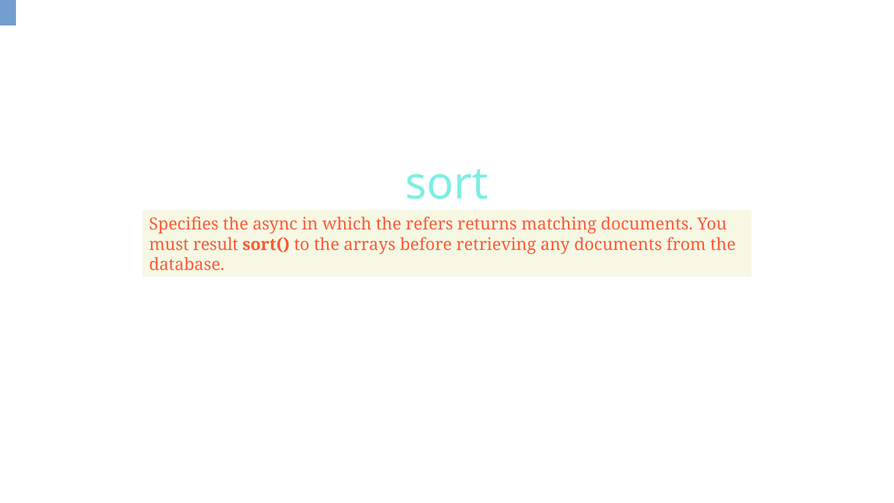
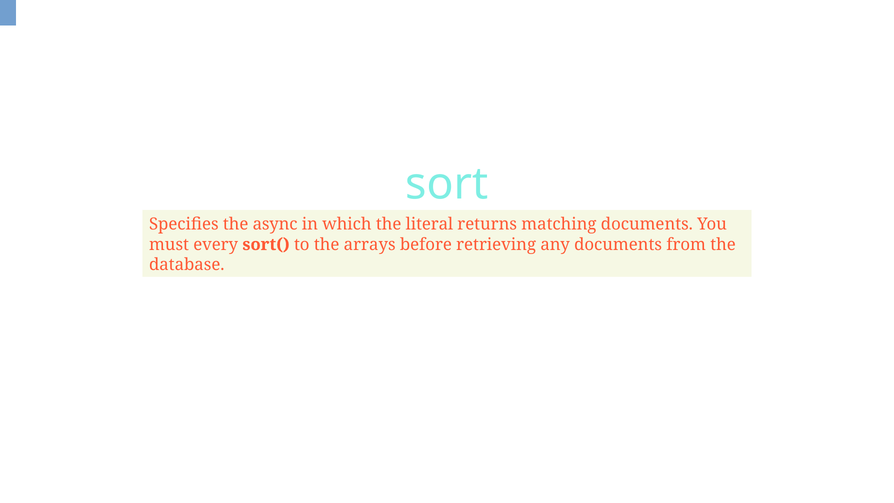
refers: refers -> literal
result: result -> every
